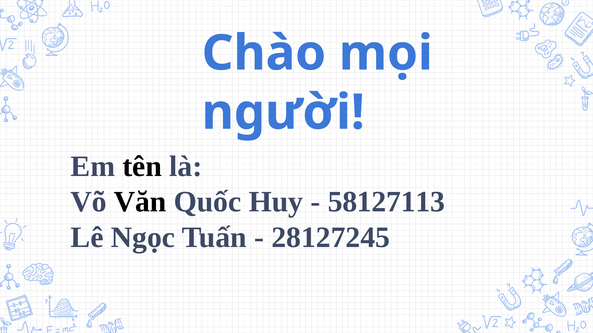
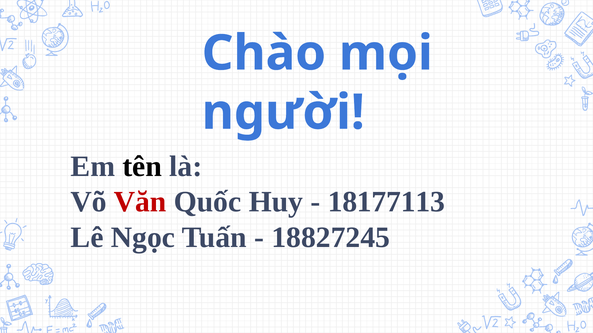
Văn colour: black -> red
58127113: 58127113 -> 18177113
28127245: 28127245 -> 18827245
